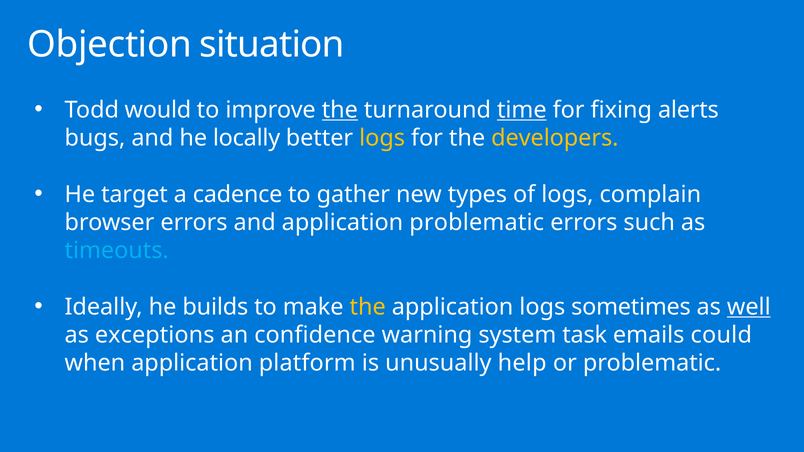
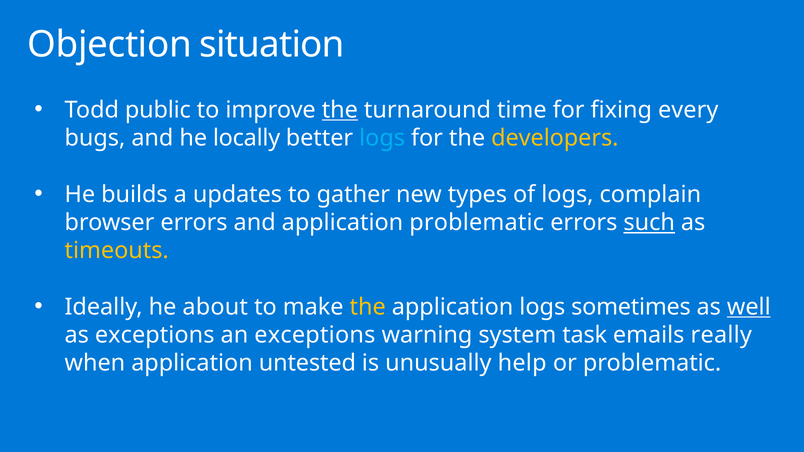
would: would -> public
time underline: present -> none
alerts: alerts -> every
logs at (382, 138) colour: yellow -> light blue
target: target -> builds
cadence: cadence -> updates
such underline: none -> present
timeouts colour: light blue -> yellow
builds: builds -> about
an confidence: confidence -> exceptions
could: could -> really
platform: platform -> untested
